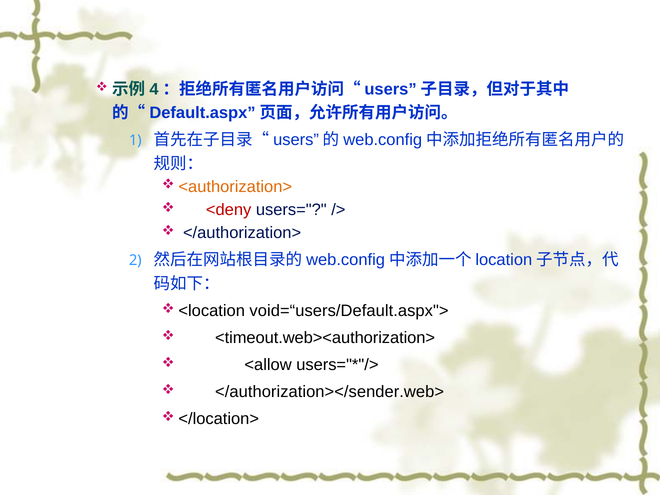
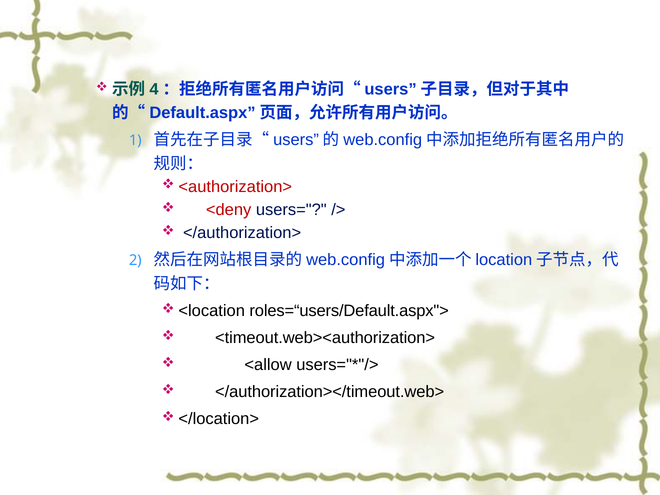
<authorization> colour: orange -> red
void=“users/Default.aspx">: void=“users/Default.aspx"> -> roles=“users/Default.aspx">
</authorization></sender.web>: </authorization></sender.web> -> </authorization></timeout.web>
